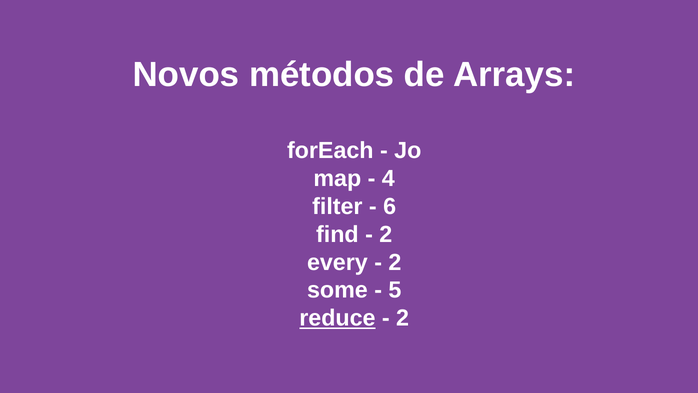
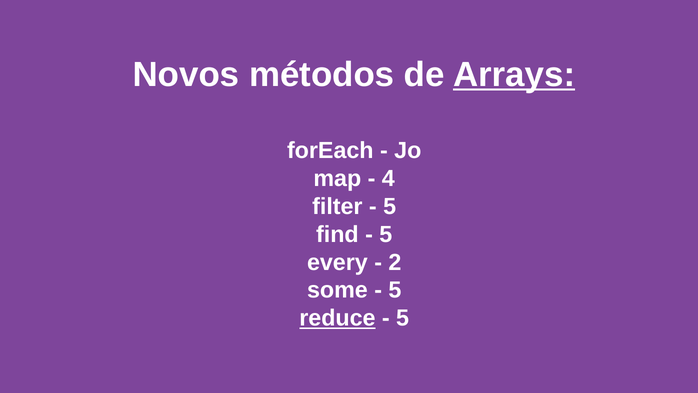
Arrays underline: none -> present
6 at (390, 206): 6 -> 5
2 at (386, 234): 2 -> 5
2 at (403, 318): 2 -> 5
